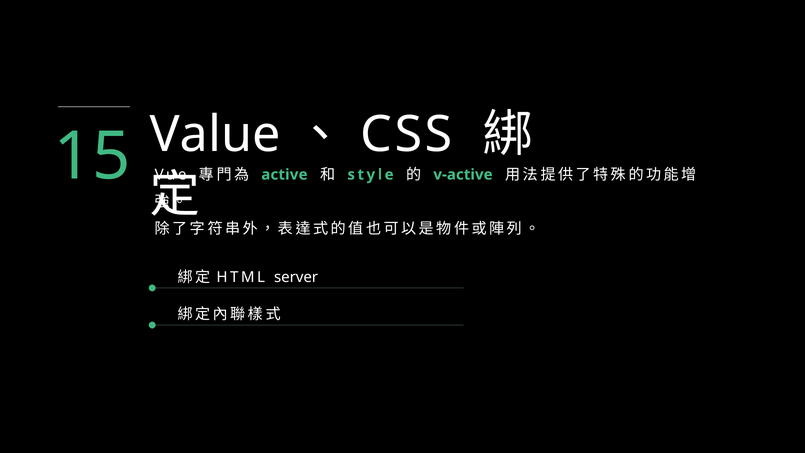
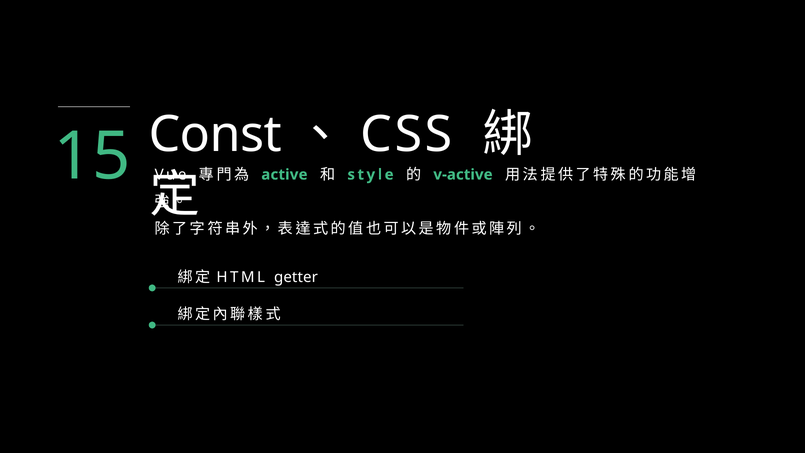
Value: Value -> Const
server: server -> getter
